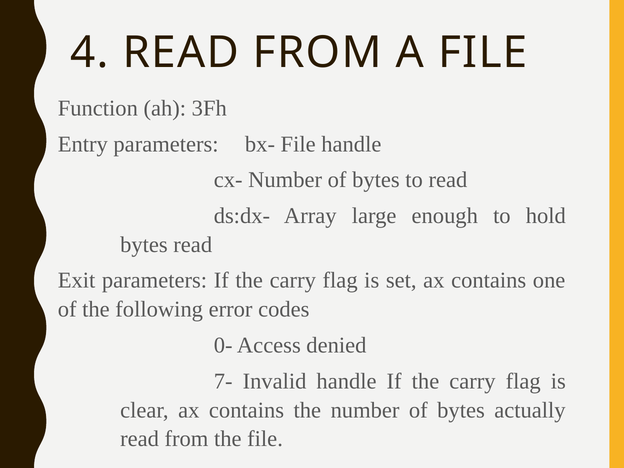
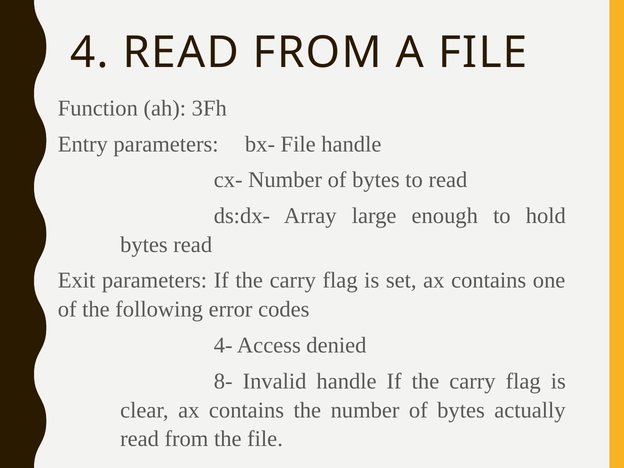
0-: 0- -> 4-
7-: 7- -> 8-
